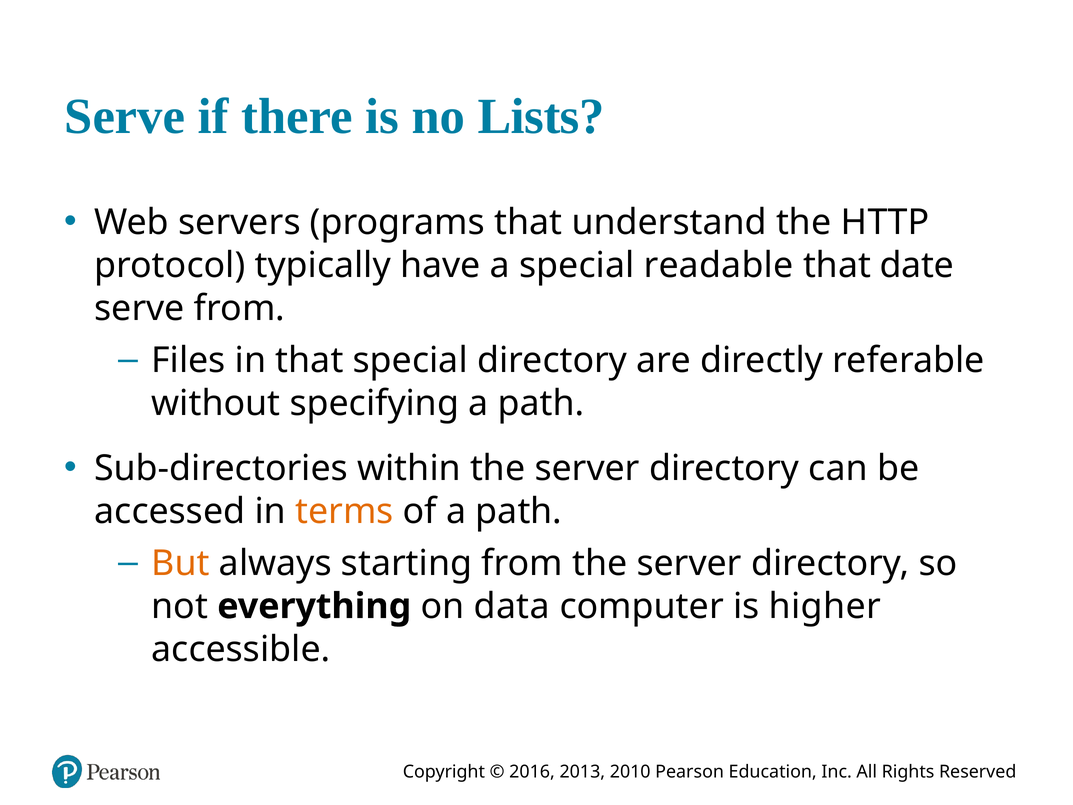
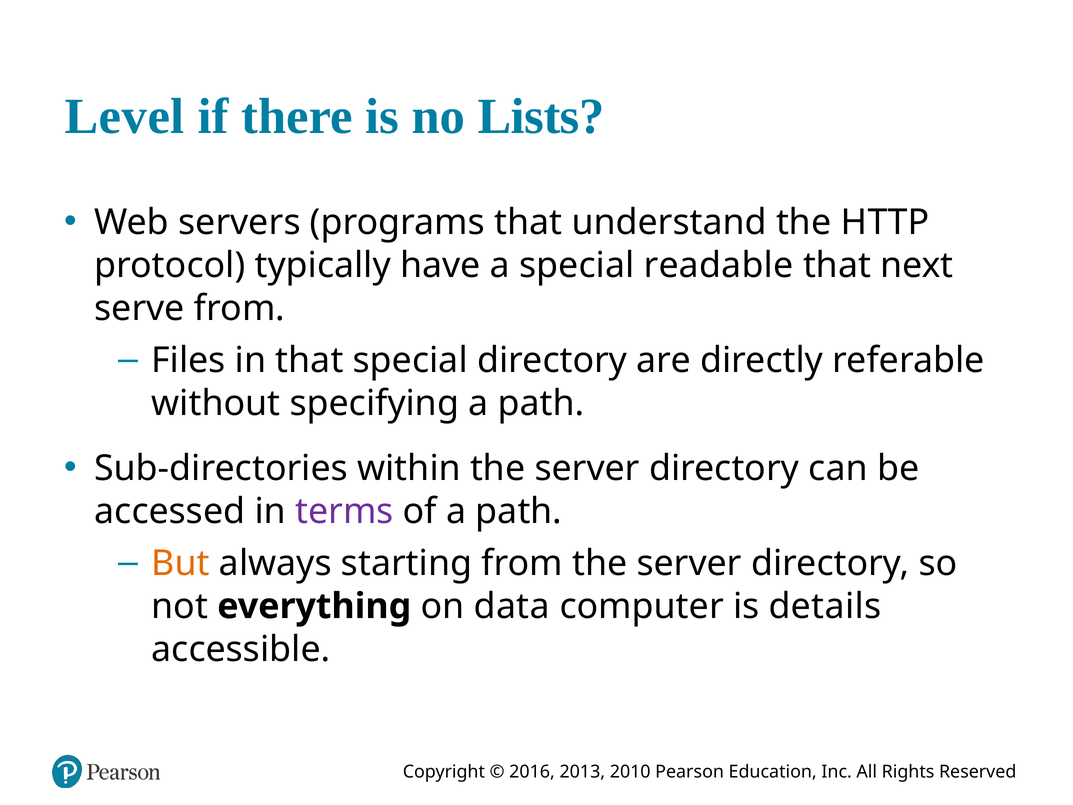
Serve at (125, 116): Serve -> Level
date: date -> next
terms colour: orange -> purple
higher: higher -> details
